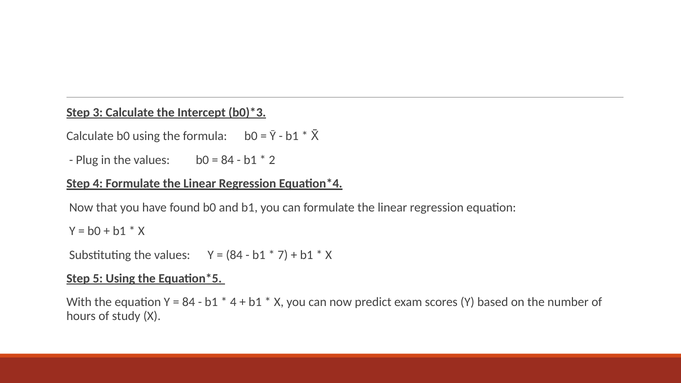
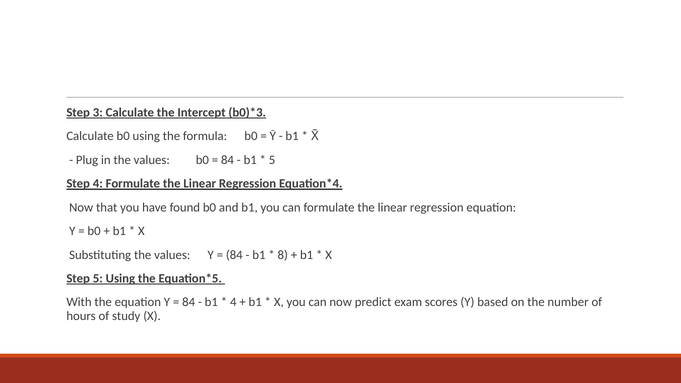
2 at (272, 160): 2 -> 5
7: 7 -> 8
